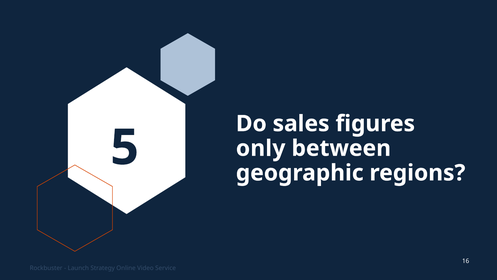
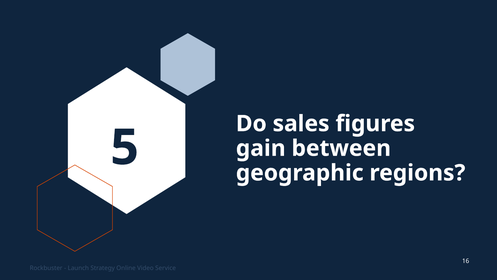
only: only -> gain
